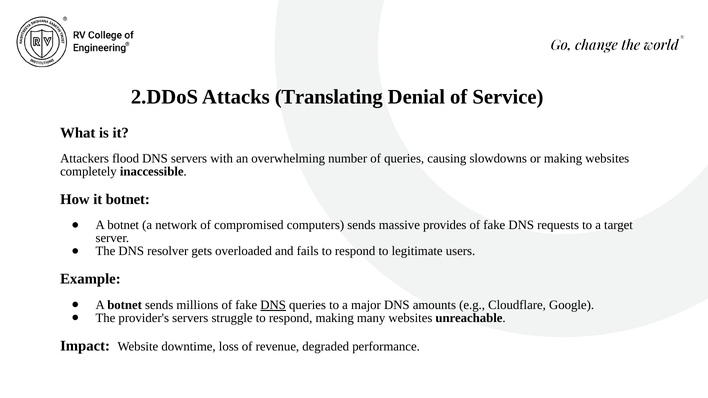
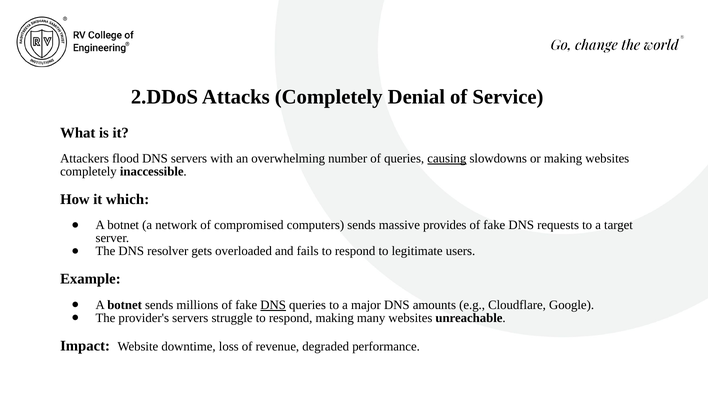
Attacks Translating: Translating -> Completely
causing underline: none -> present
it botnet: botnet -> which
